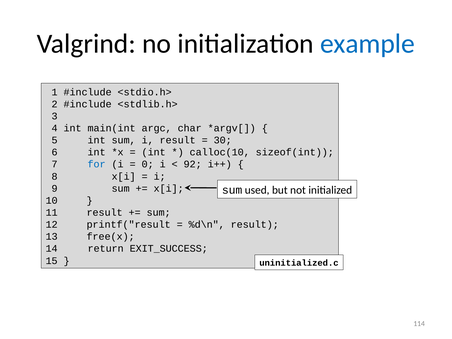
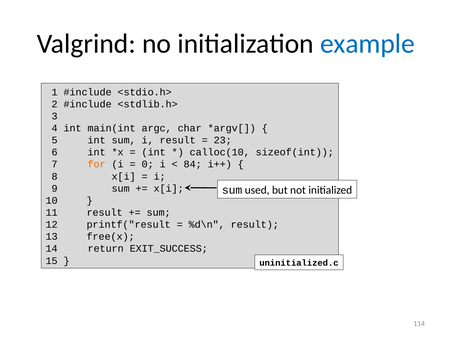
30: 30 -> 23
for colour: blue -> orange
92: 92 -> 84
